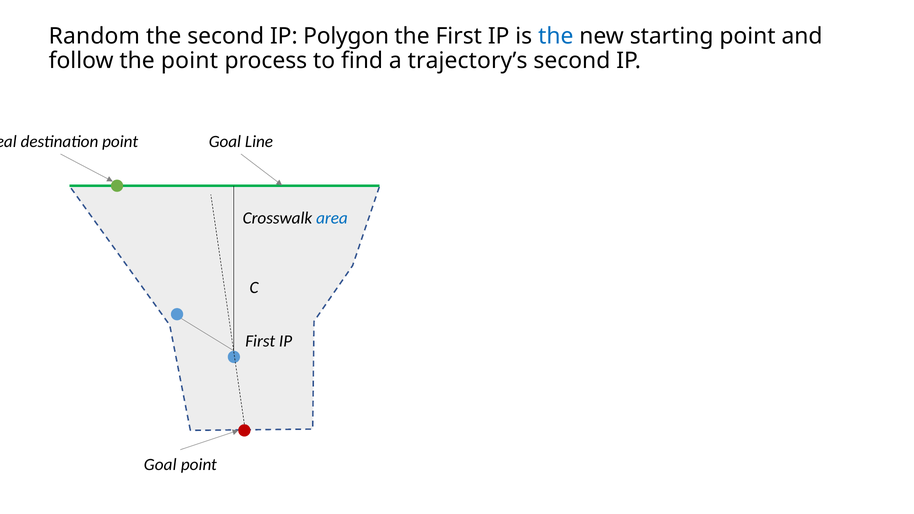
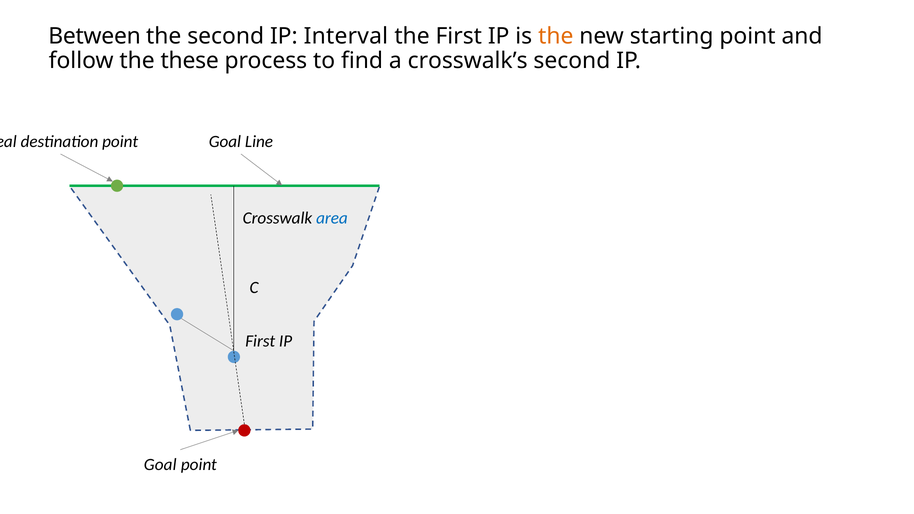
Random: Random -> Between
Polygon: Polygon -> Interval
the at (556, 36) colour: blue -> orange
the point: point -> these
trajectory’s: trajectory’s -> crosswalk’s
